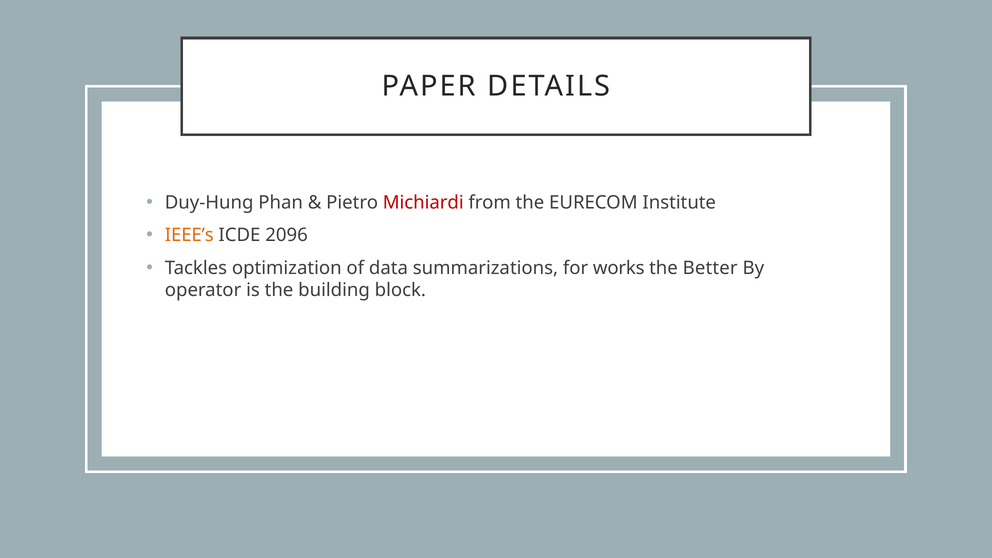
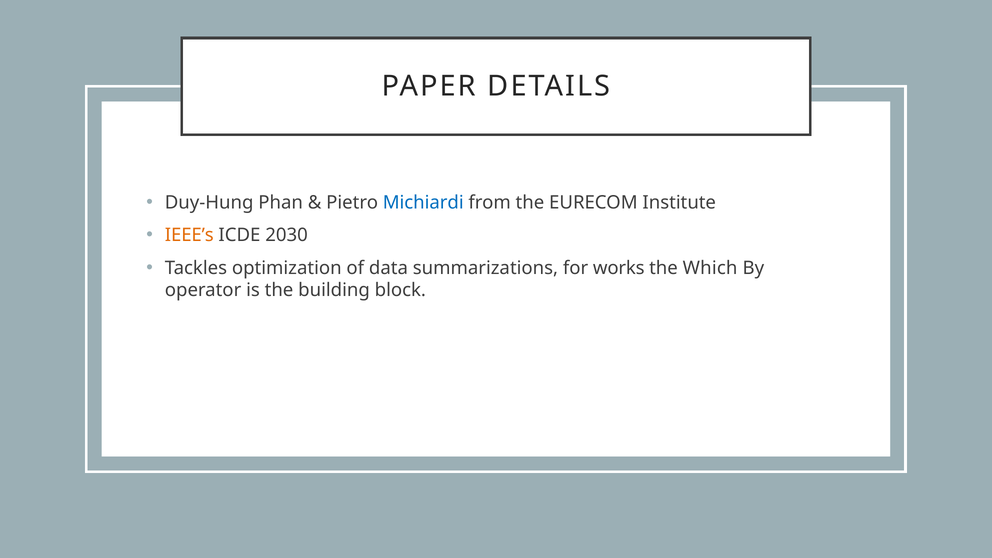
Michiardi colour: red -> blue
2096: 2096 -> 2030
Better: Better -> Which
